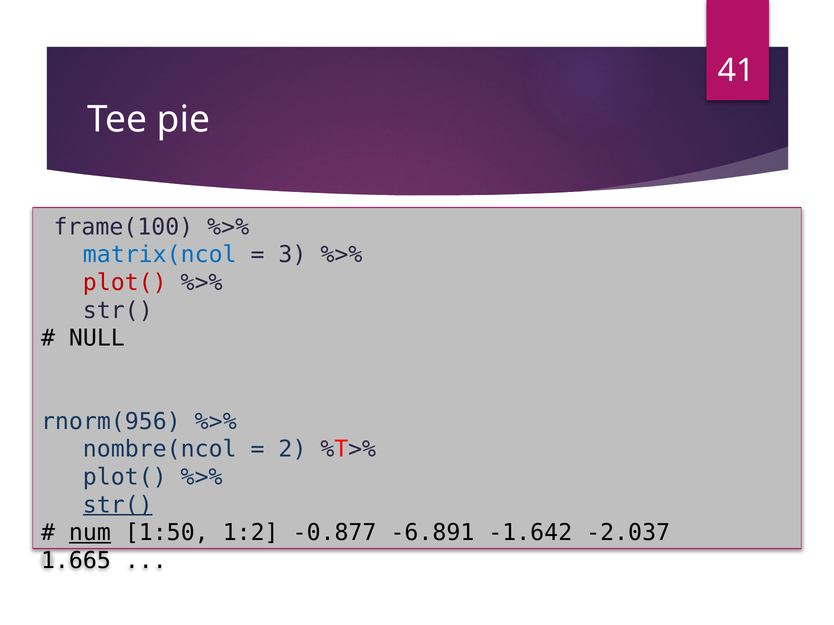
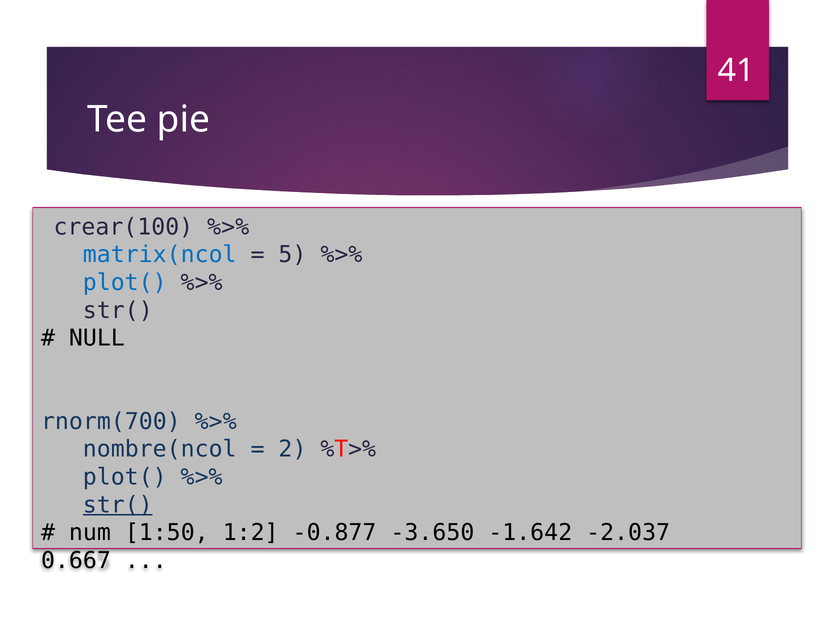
frame(100: frame(100 -> crear(100
3: 3 -> 5
plot( at (125, 283) colour: red -> blue
rnorm(956: rnorm(956 -> rnorm(700
num underline: present -> none
-6.891: -6.891 -> -3.650
1.665: 1.665 -> 0.667
